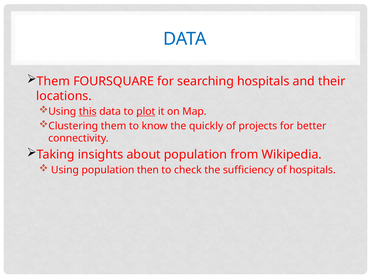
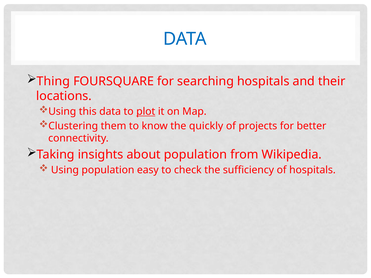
Them at (53, 81): Them -> Thing
this underline: present -> none
then: then -> easy
